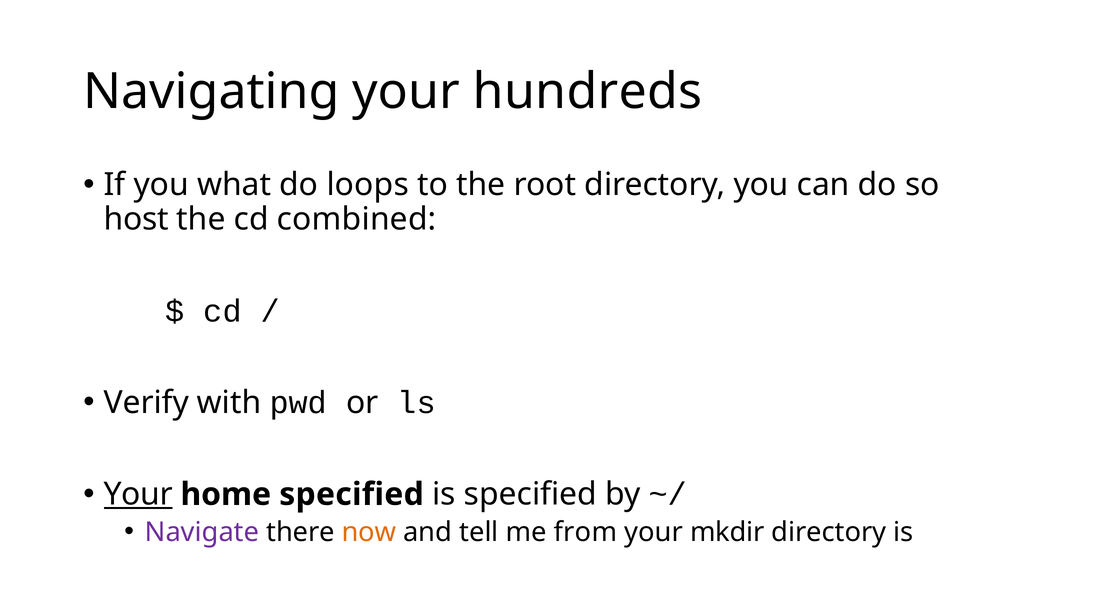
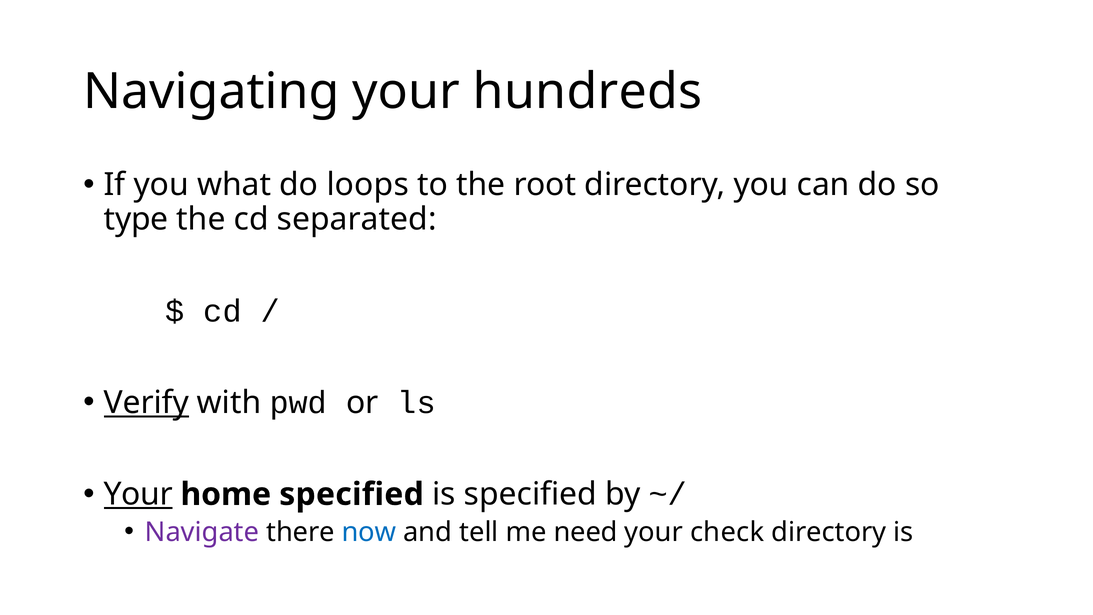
host: host -> type
combined: combined -> separated
Verify underline: none -> present
now colour: orange -> blue
from: from -> need
mkdir: mkdir -> check
